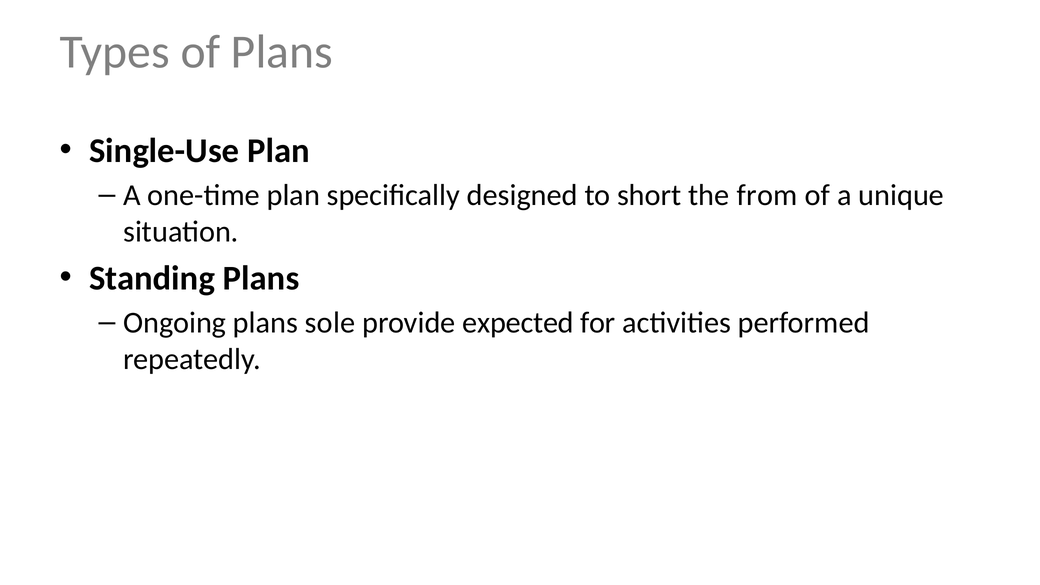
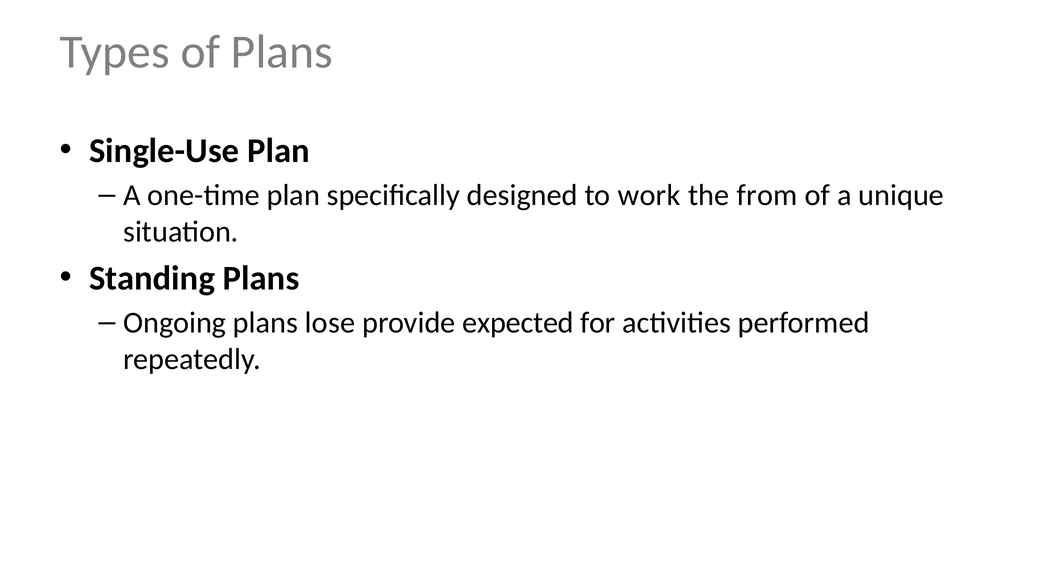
short: short -> work
sole: sole -> lose
